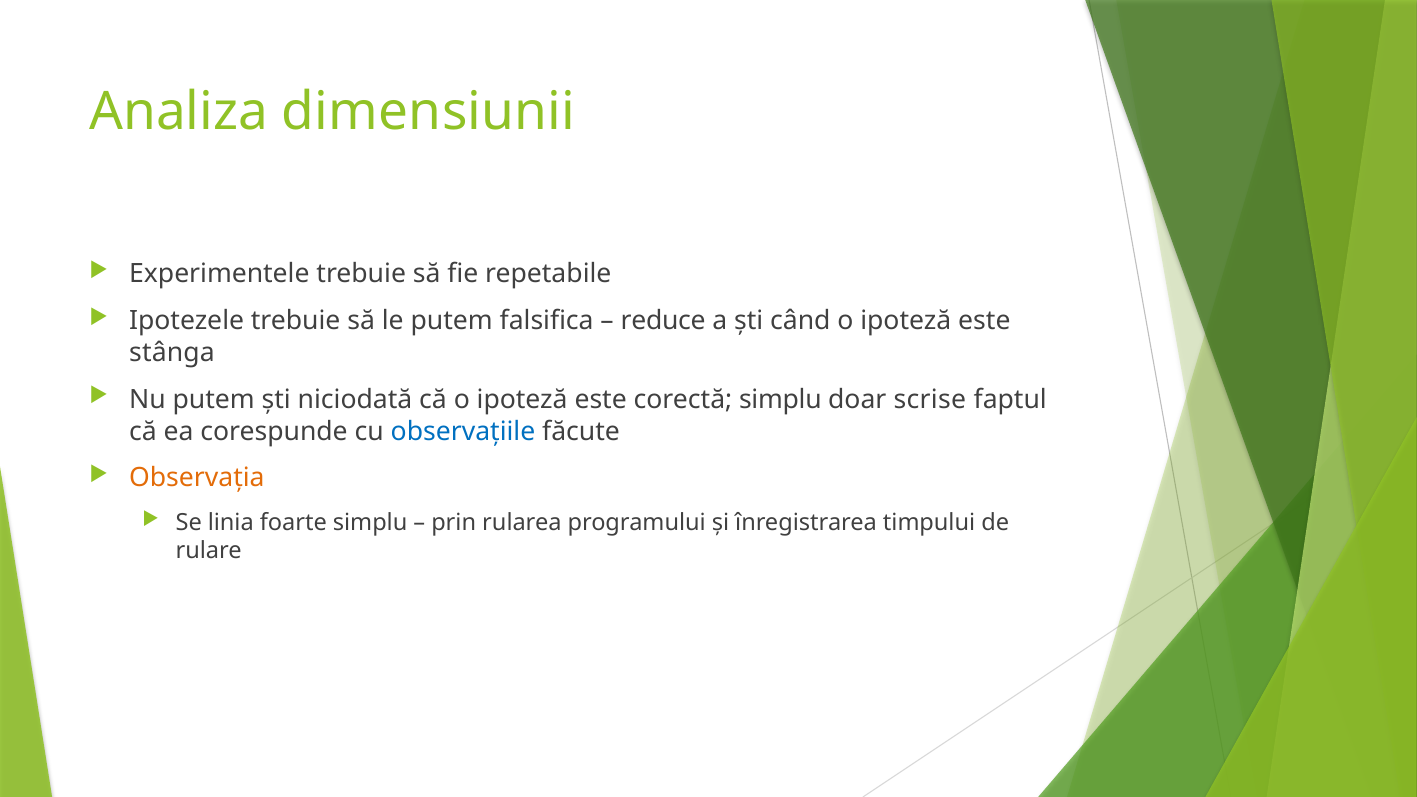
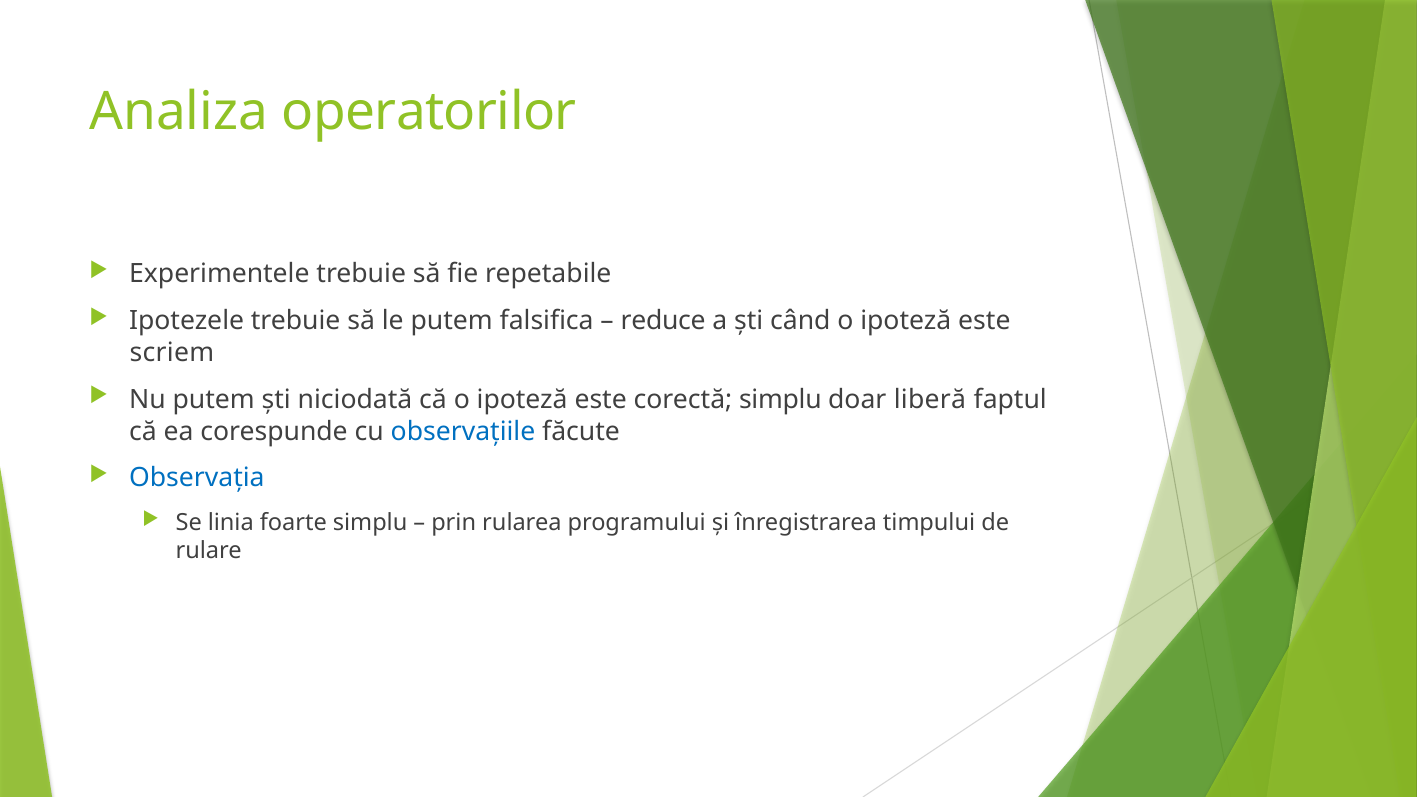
dimensiunii: dimensiunii -> operatorilor
stânga: stânga -> scriem
scrise: scrise -> liberă
Observația colour: orange -> blue
